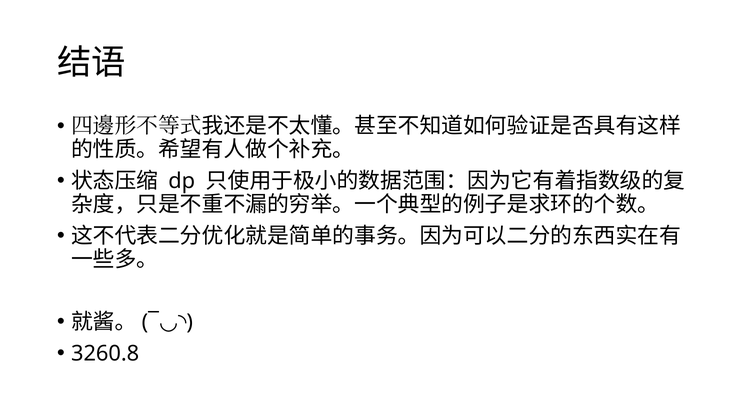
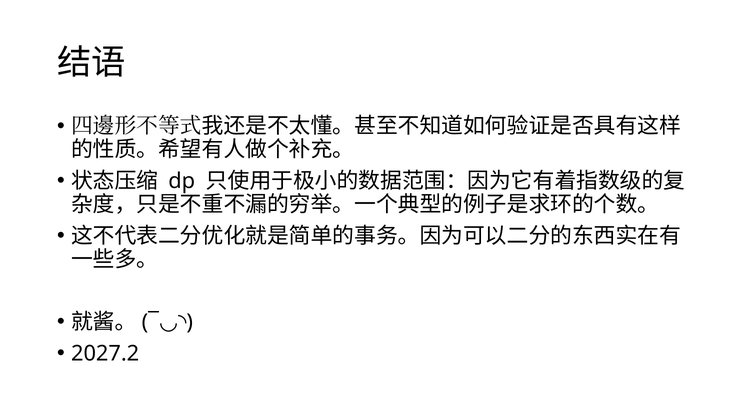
3260.8: 3260.8 -> 2027.2
